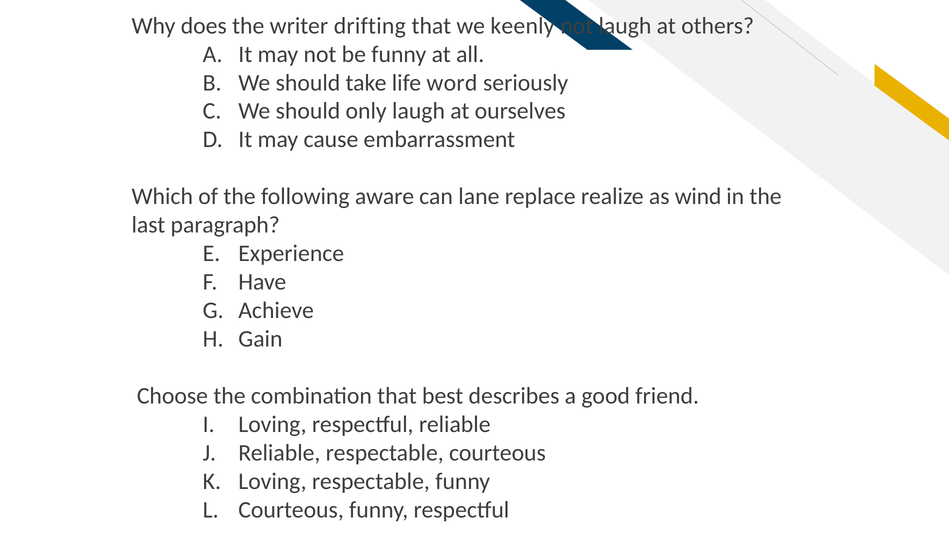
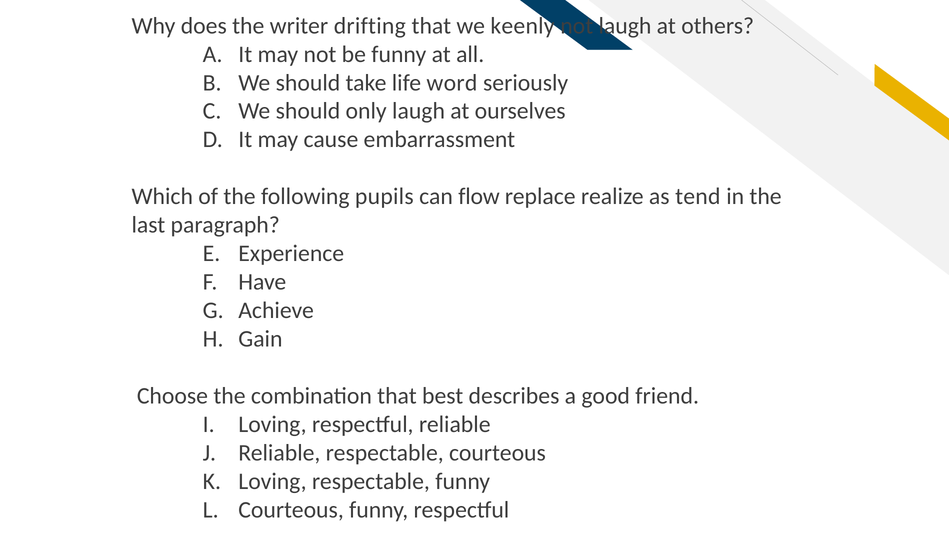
aware: aware -> pupils
lane: lane -> flow
wind: wind -> tend
